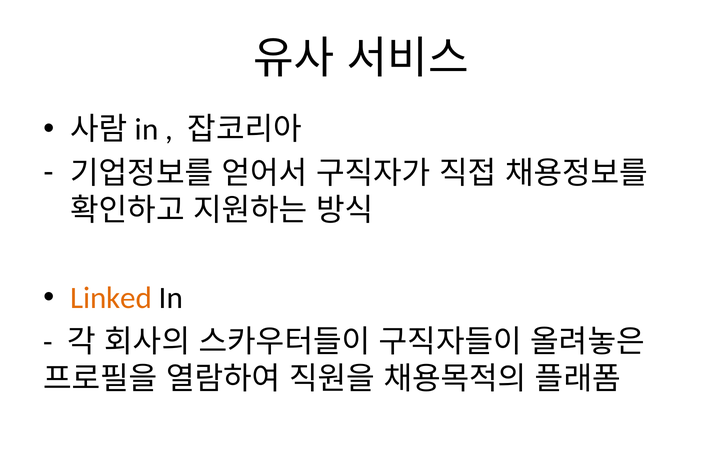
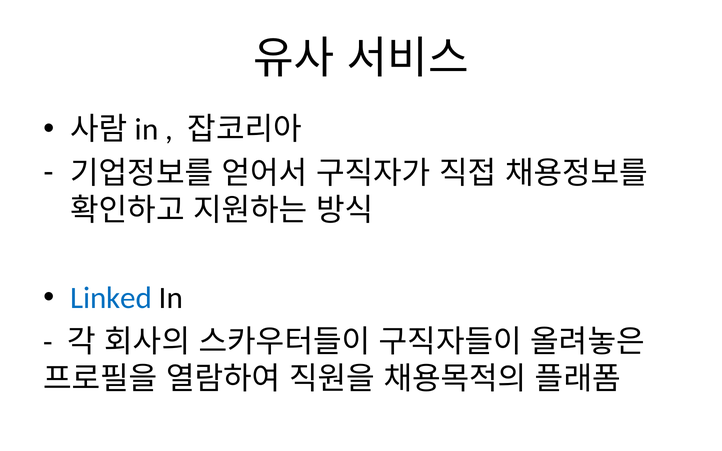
Linked colour: orange -> blue
